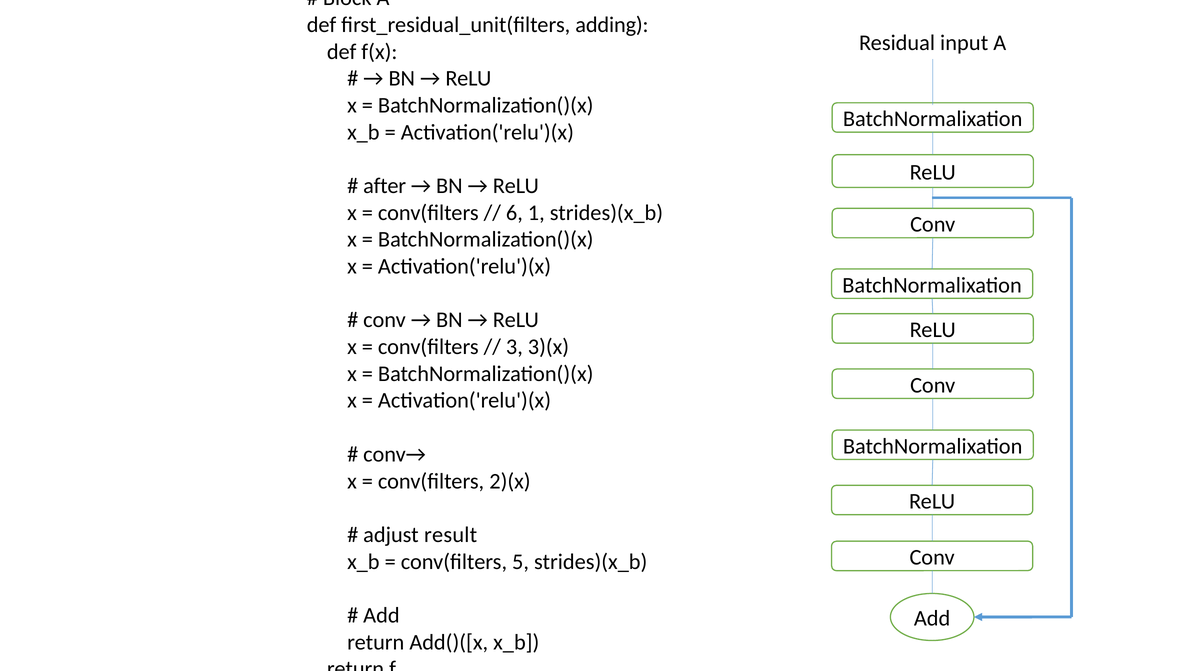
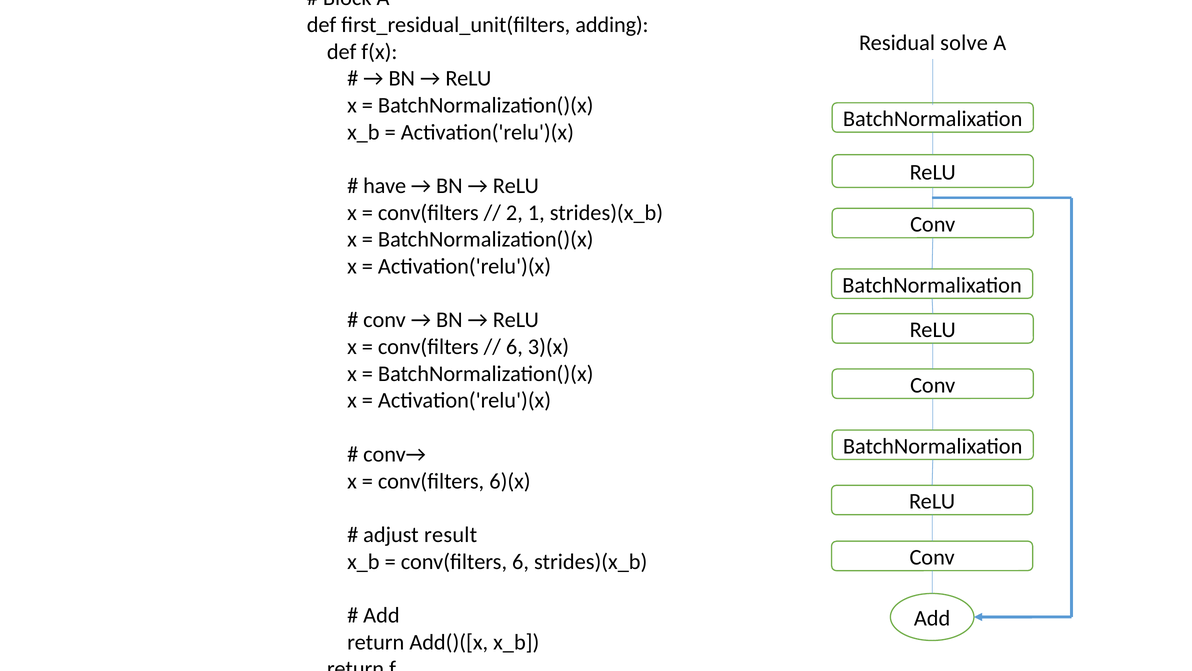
input: input -> solve
after: after -> have
6: 6 -> 2
3 at (514, 347): 3 -> 6
2)(x: 2)(x -> 6)(x
conv(filters 5: 5 -> 6
